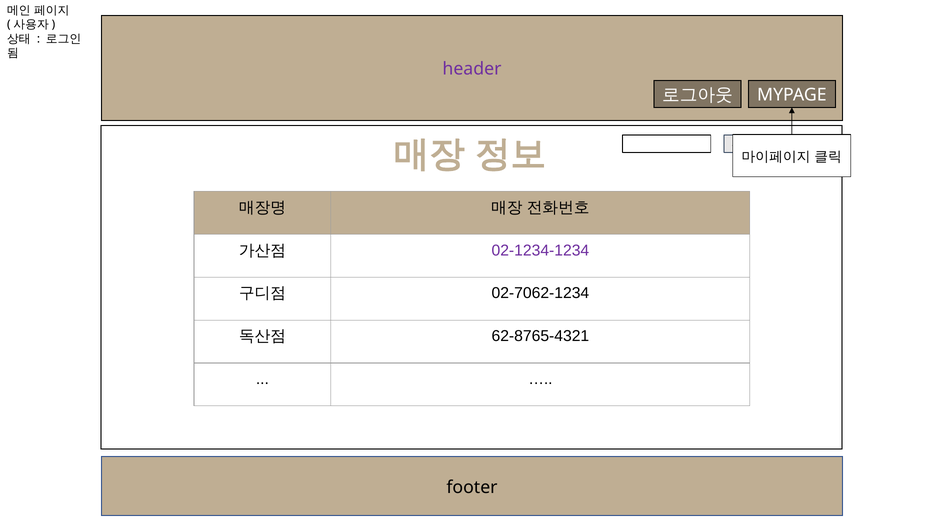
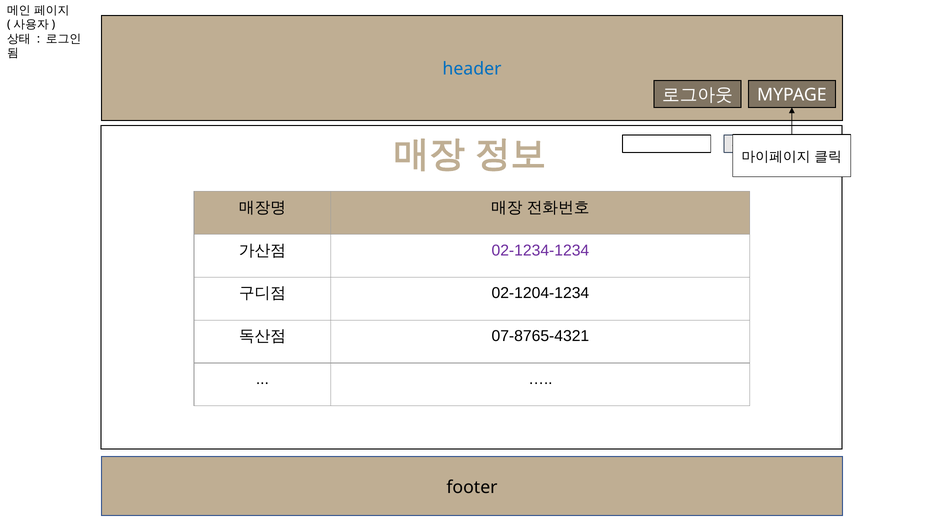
header colour: purple -> blue
02-7062-1234: 02-7062-1234 -> 02-1204-1234
62-8765-4321: 62-8765-4321 -> 07-8765-4321
